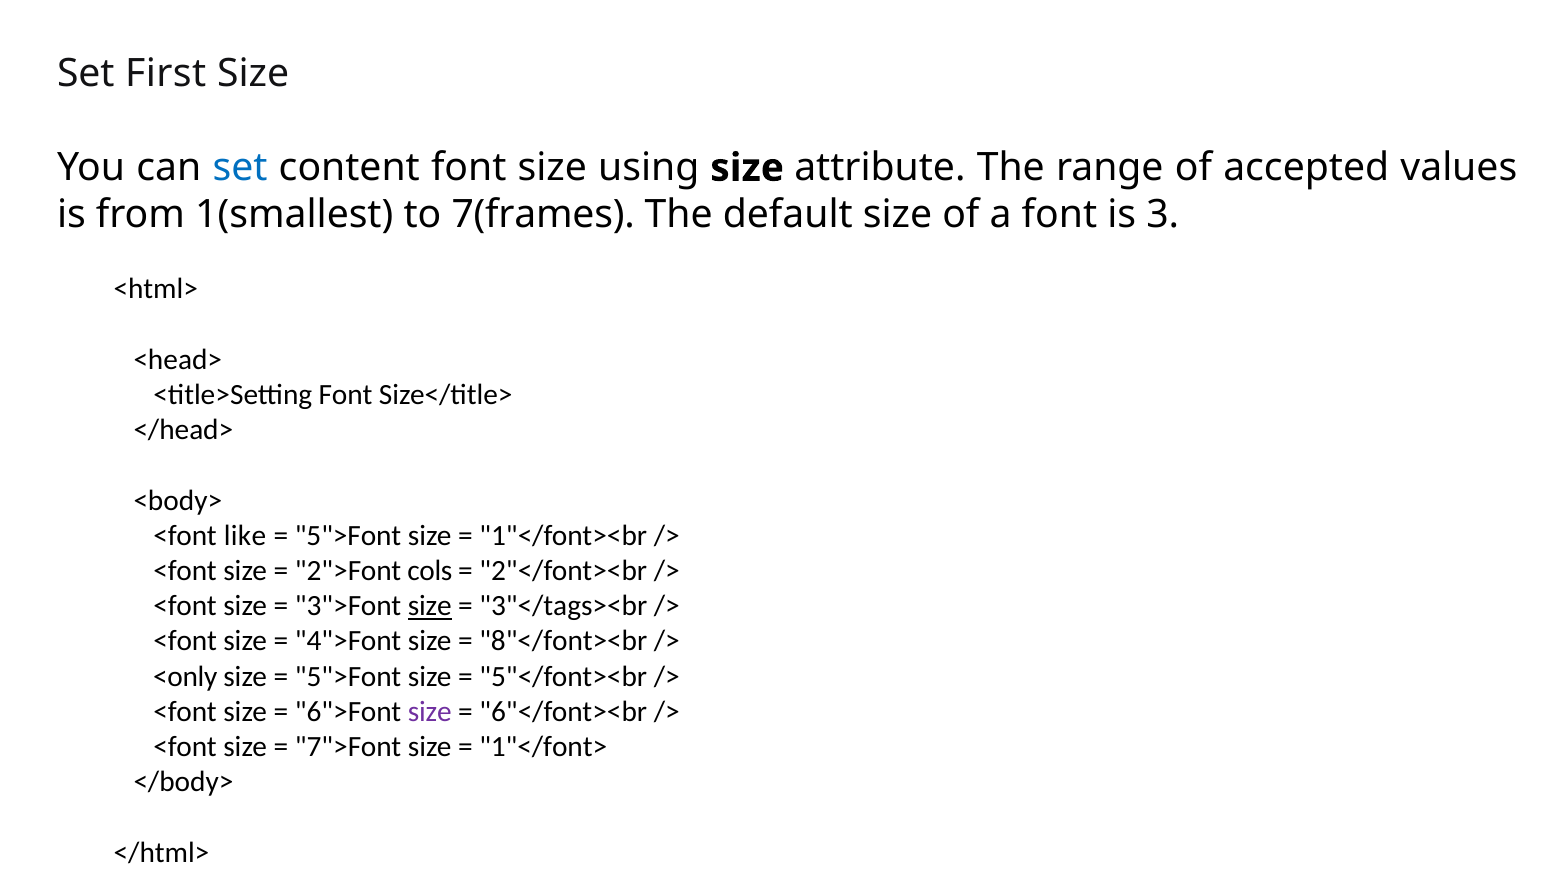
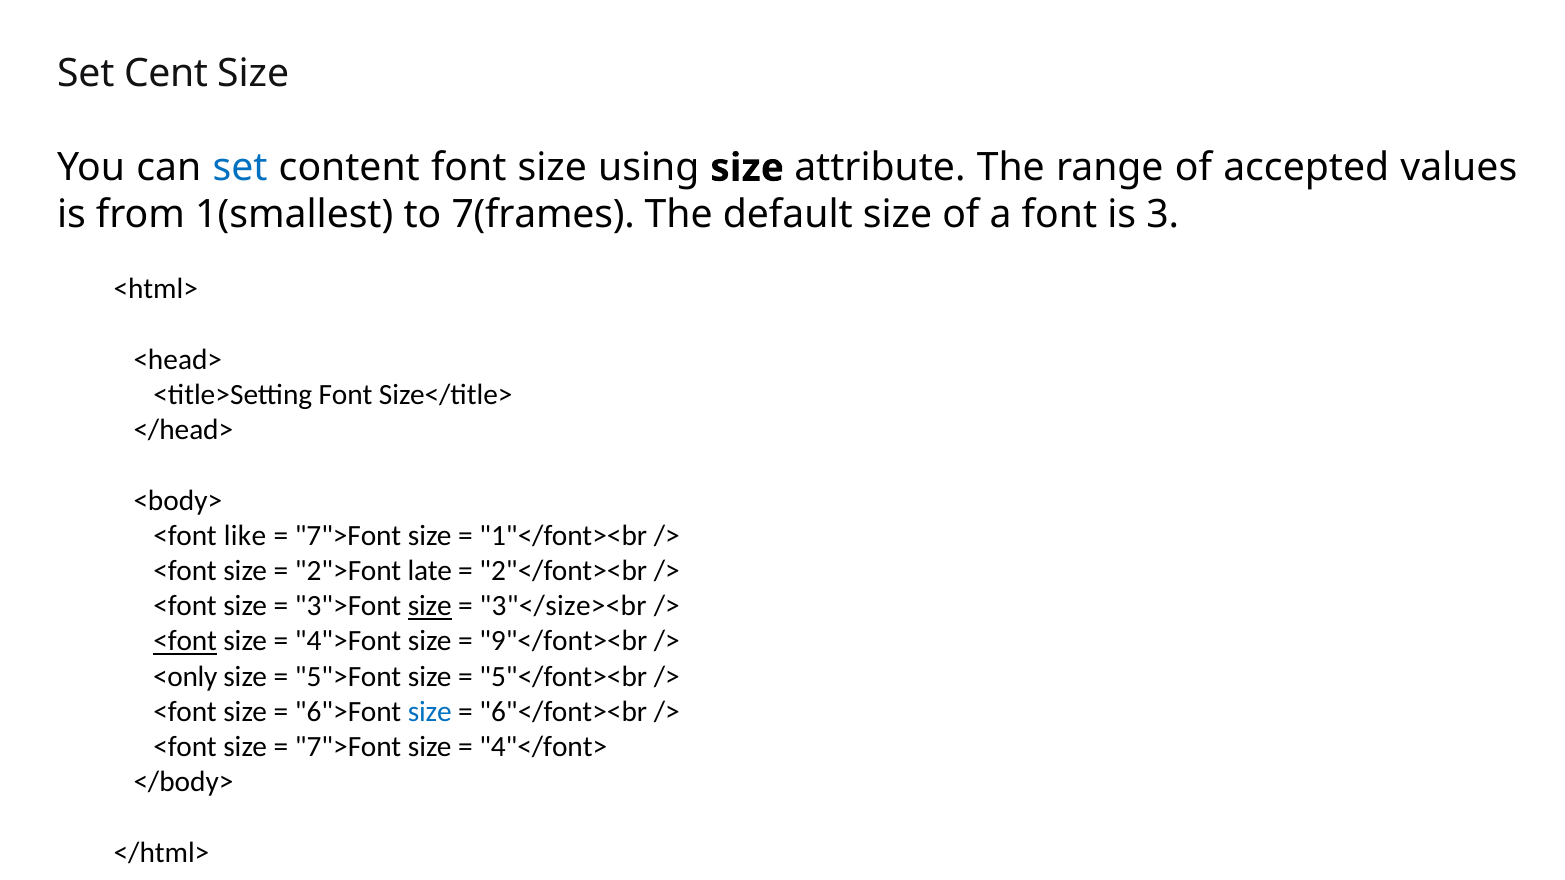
First: First -> Cent
5">Font at (348, 536): 5">Font -> 7">Font
cols: cols -> late
3"</tags><br: 3"</tags><br -> 3"</size><br
<font at (185, 642) underline: none -> present
8"</font><br: 8"</font><br -> 9"</font><br
size at (430, 712) colour: purple -> blue
1"</font>: 1"</font> -> 4"</font>
